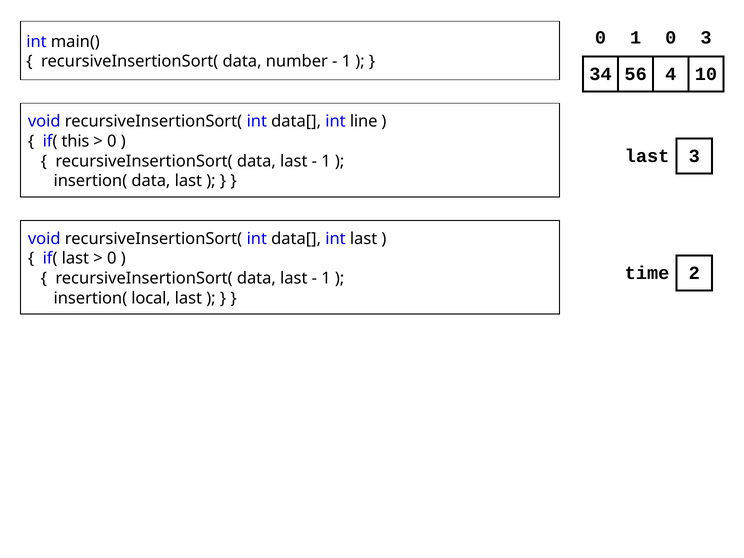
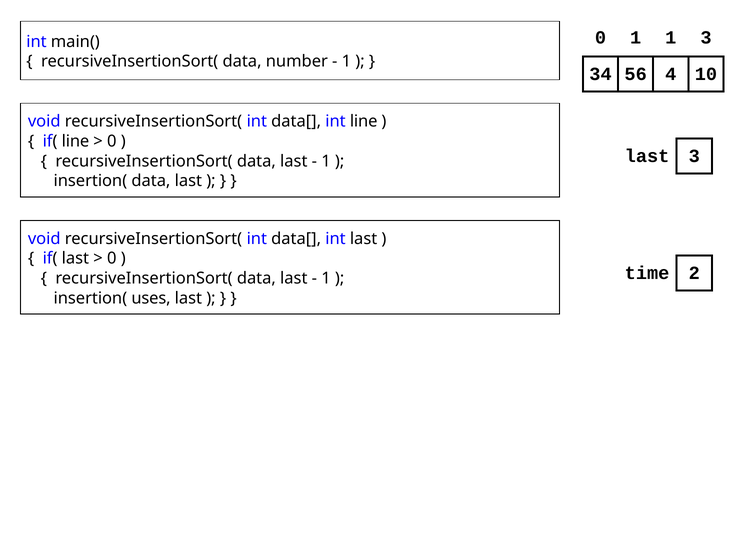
1 0: 0 -> 1
if( this: this -> line
local: local -> uses
